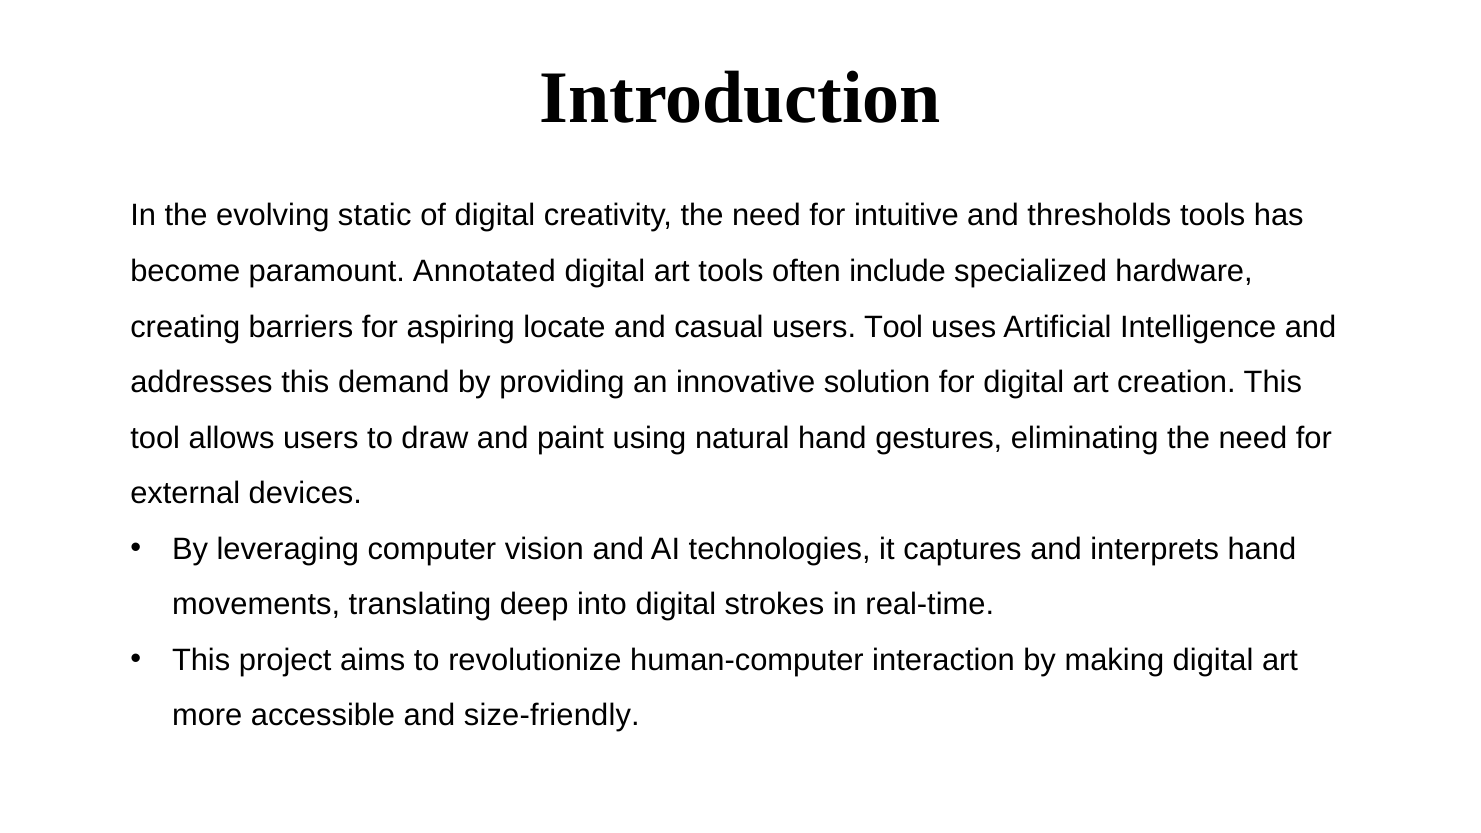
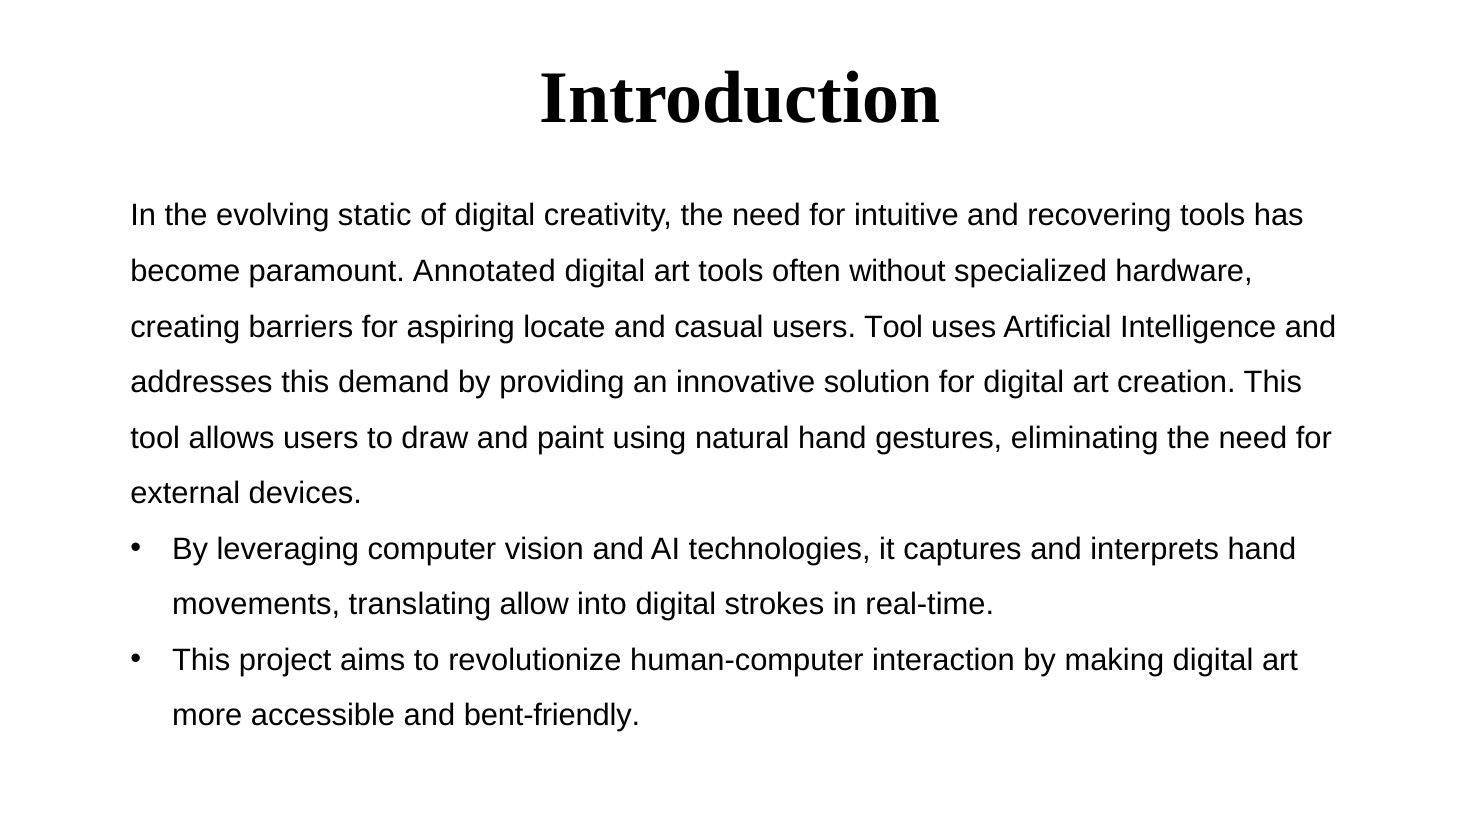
thresholds: thresholds -> recovering
include: include -> without
deep: deep -> allow
size-friendly: size-friendly -> bent-friendly
